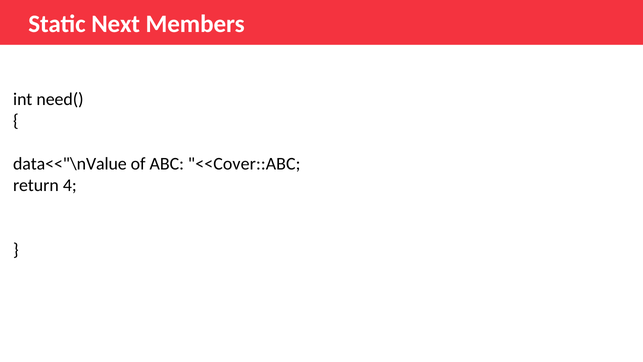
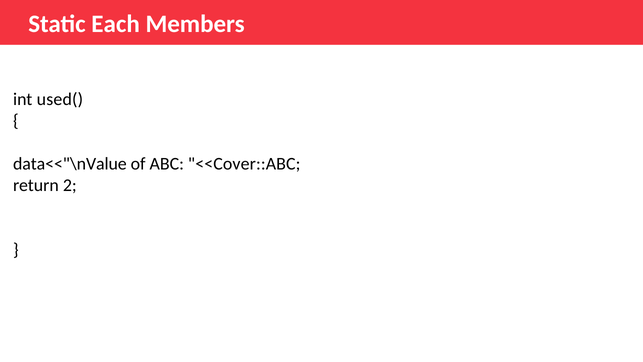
Next: Next -> Each
need(: need( -> used(
4: 4 -> 2
